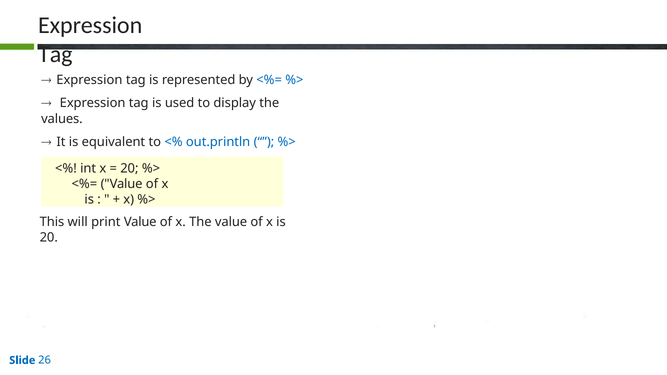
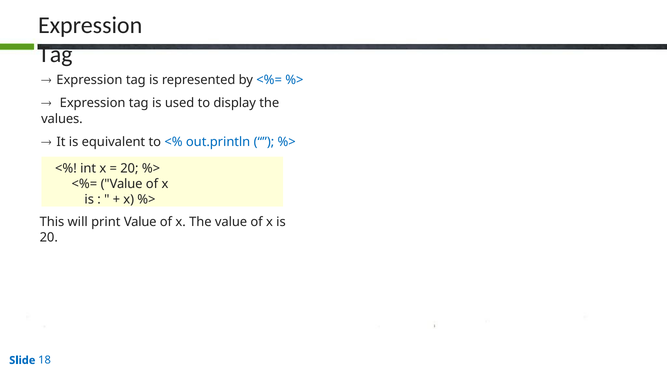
26: 26 -> 18
